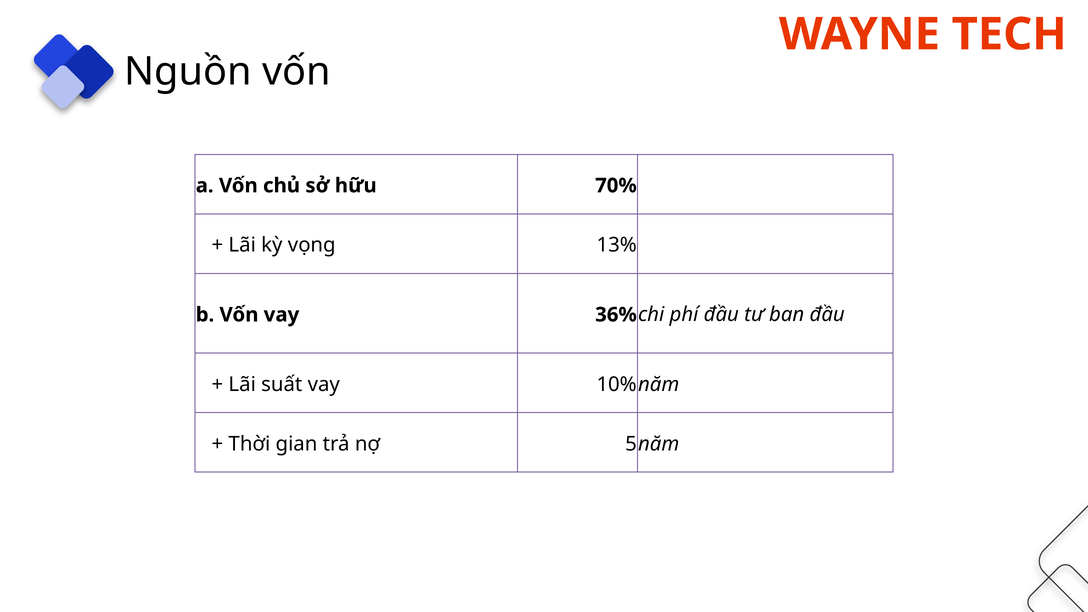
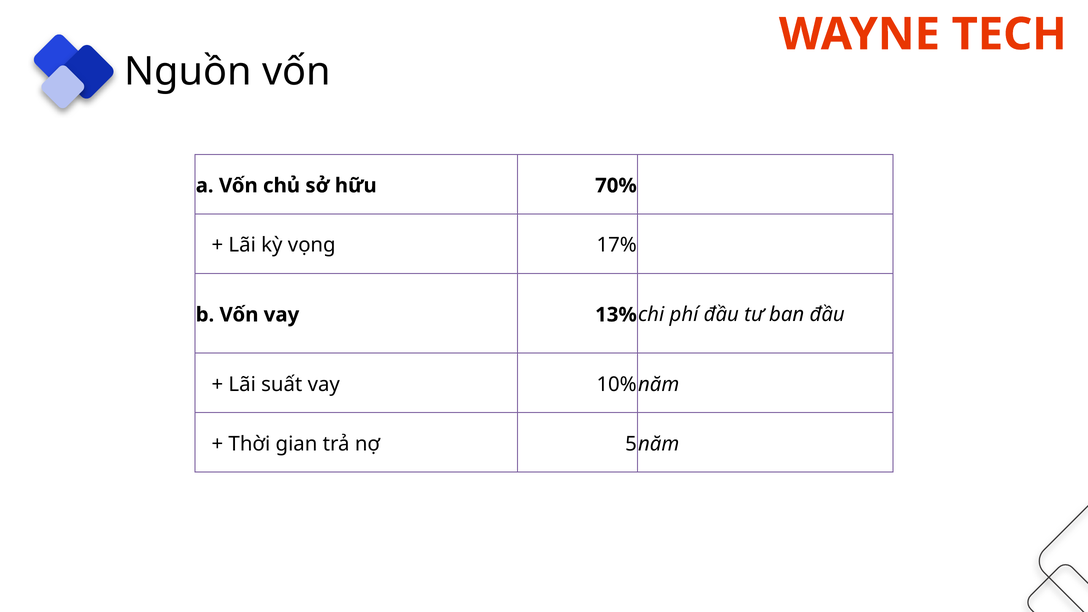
13%: 13% -> 17%
36%: 36% -> 13%
